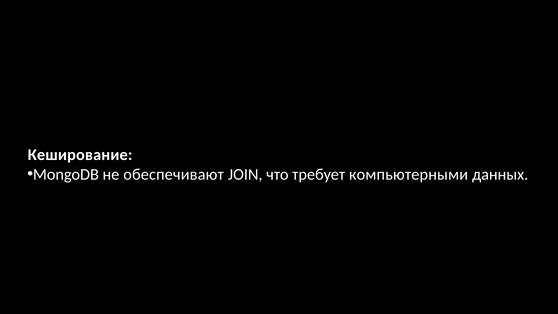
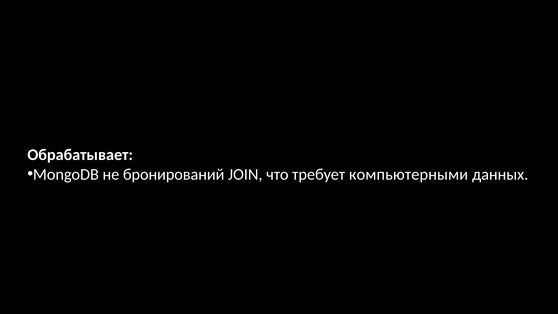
Кеширование: Кеширование -> Обрабатывает
обеспечивают: обеспечивают -> бронирований
